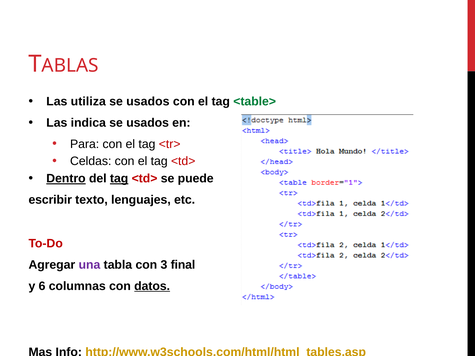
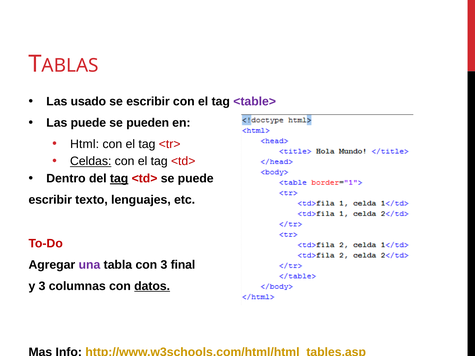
utiliza: utiliza -> usado
usados at (148, 102): usados -> escribir
<table> colour: green -> purple
Las indica: indica -> puede
usados at (148, 123): usados -> pueden
Para: Para -> Html
Celdas underline: none -> present
Dentro underline: present -> none
y 6: 6 -> 3
